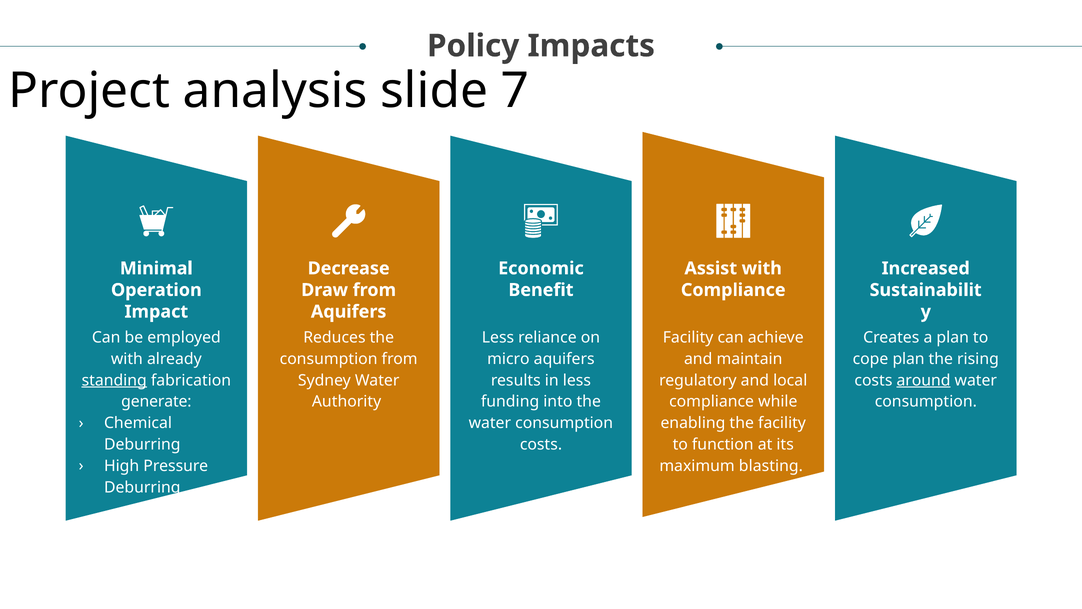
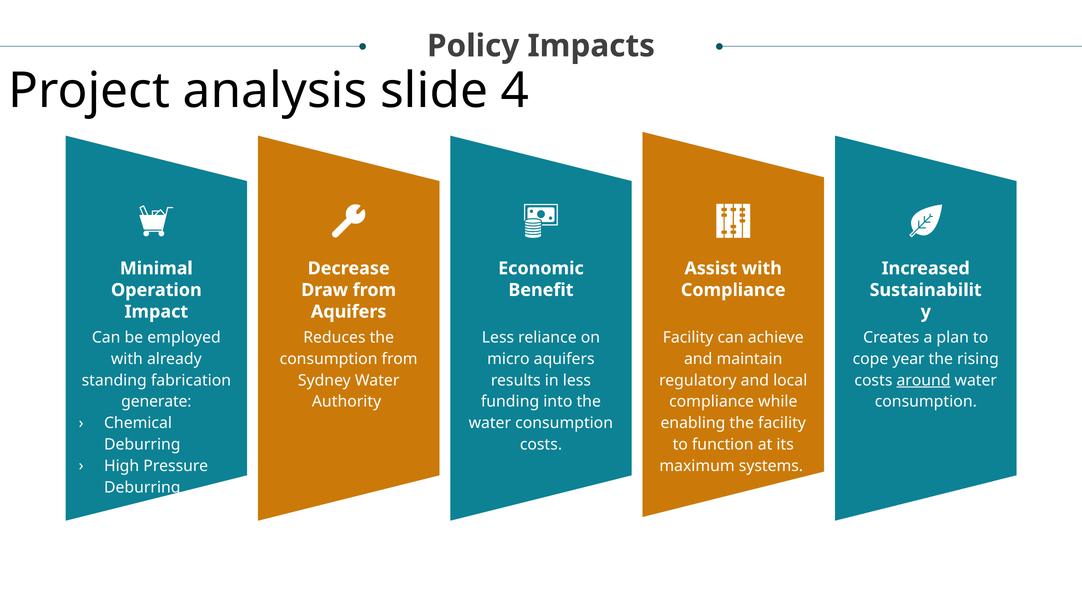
7: 7 -> 4
cope plan: plan -> year
standing underline: present -> none
blasting: blasting -> systems
